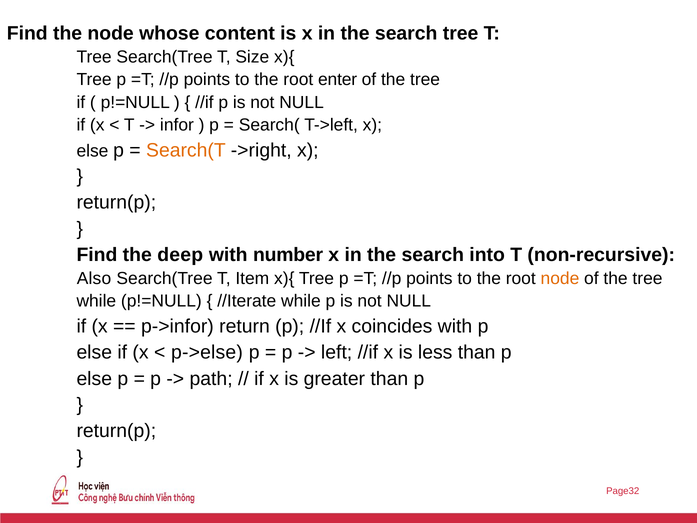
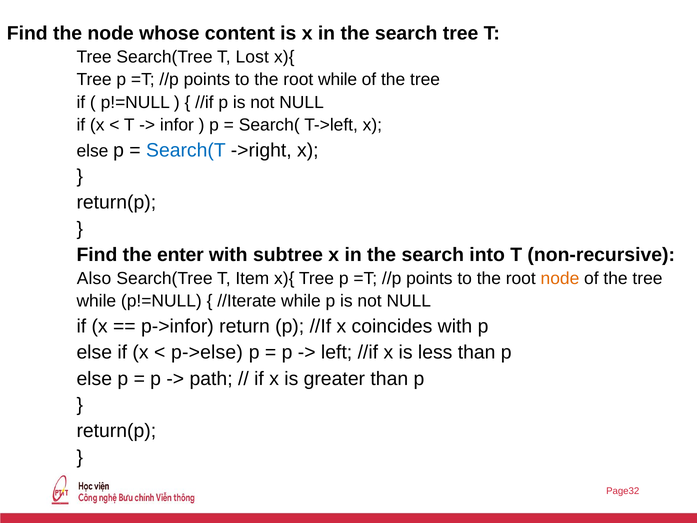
Size: Size -> Lost
root enter: enter -> while
Search(T colour: orange -> blue
deep: deep -> enter
number: number -> subtree
